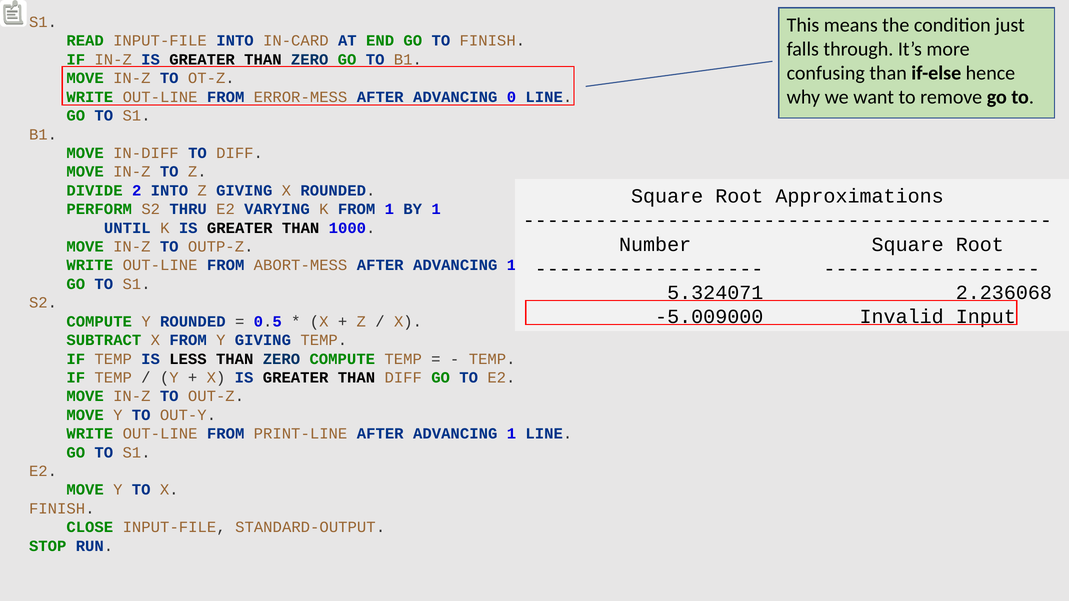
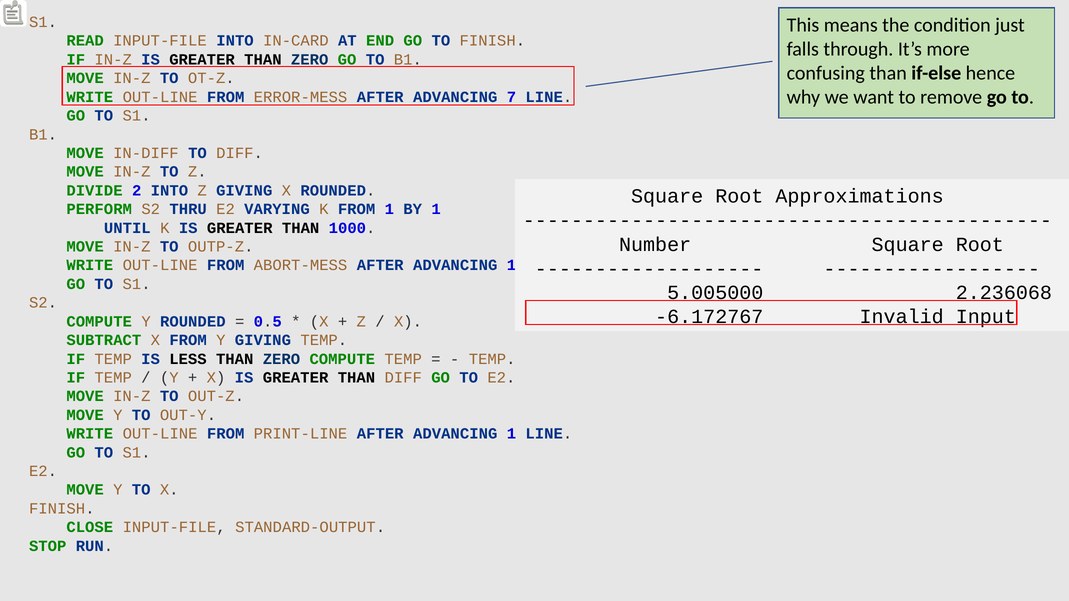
0: 0 -> 7
5.324071: 5.324071 -> 5.005000
-5.009000: -5.009000 -> -6.172767
